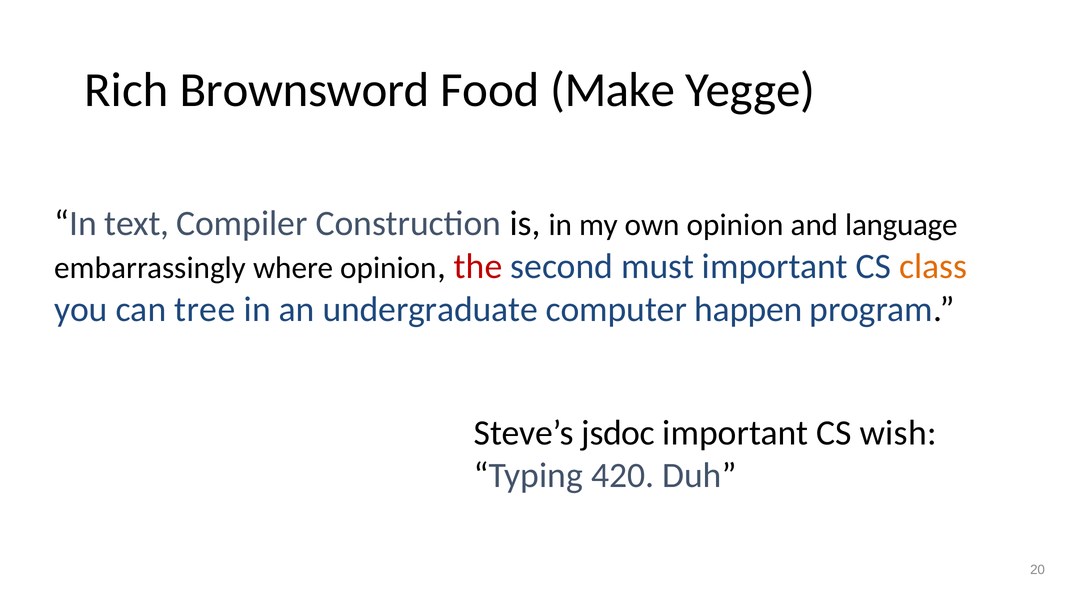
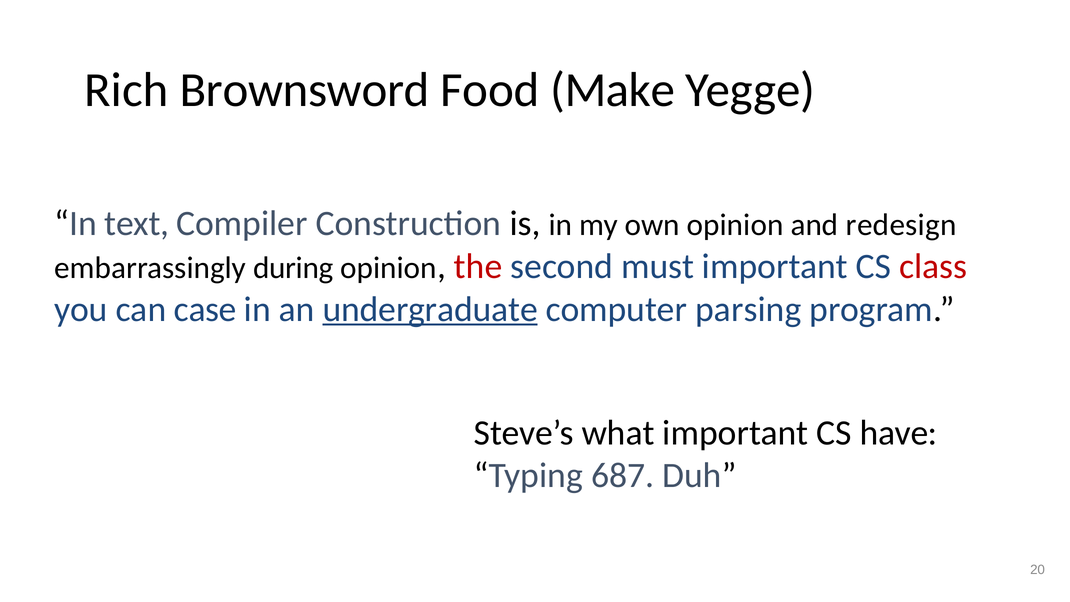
language: language -> redesign
where: where -> during
class colour: orange -> red
tree: tree -> case
undergraduate underline: none -> present
happen: happen -> parsing
jsdoc: jsdoc -> what
wish: wish -> have
420: 420 -> 687
